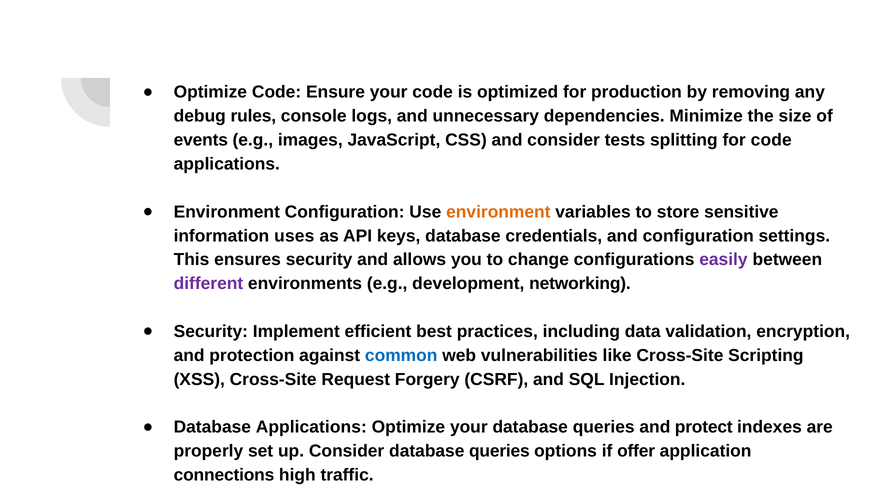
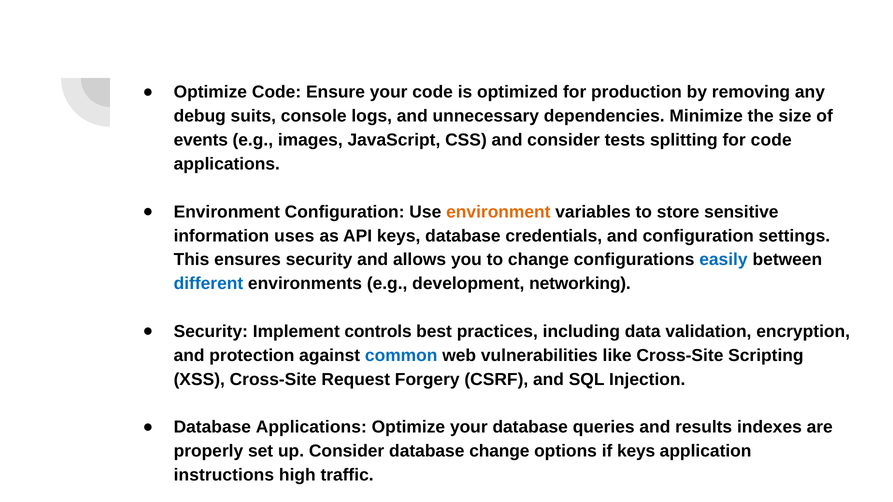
rules: rules -> suits
easily colour: purple -> blue
different colour: purple -> blue
efficient: efficient -> controls
protect: protect -> results
Consider database queries: queries -> change
if offer: offer -> keys
connections: connections -> instructions
